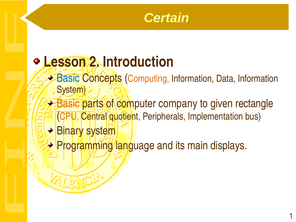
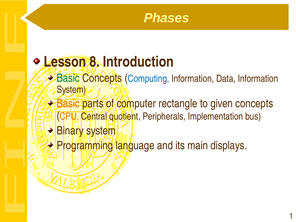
Certain: Certain -> Phases
2: 2 -> 8
Basic at (68, 78) colour: blue -> green
Computing colour: orange -> blue
company: company -> rectangle
given rectangle: rectangle -> concepts
